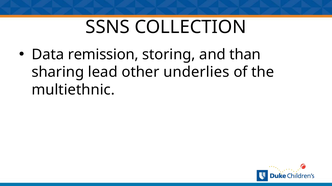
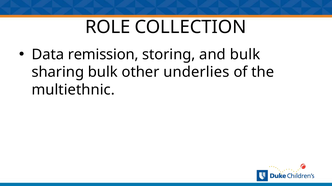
SSNS: SSNS -> ROLE
and than: than -> bulk
sharing lead: lead -> bulk
